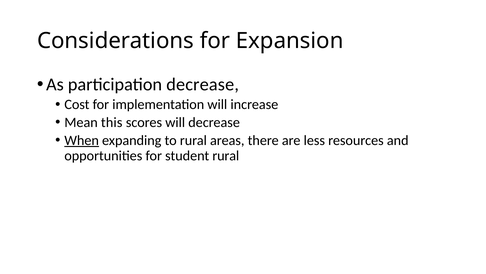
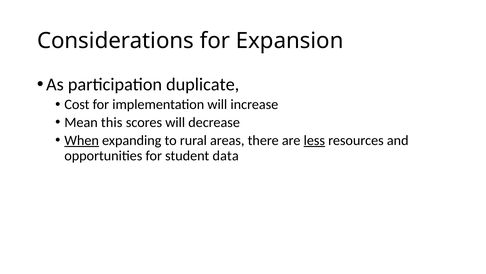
participation decrease: decrease -> duplicate
less underline: none -> present
student rural: rural -> data
